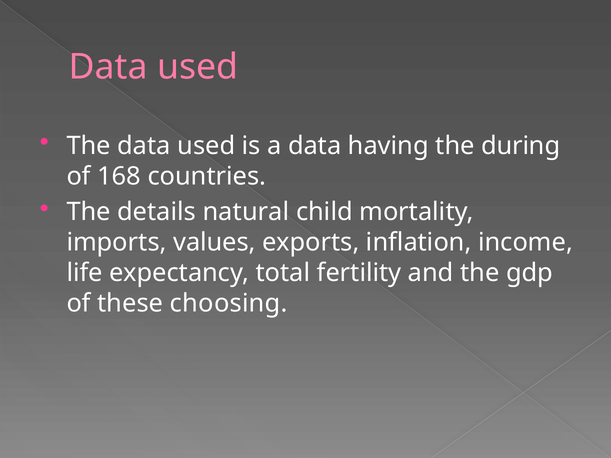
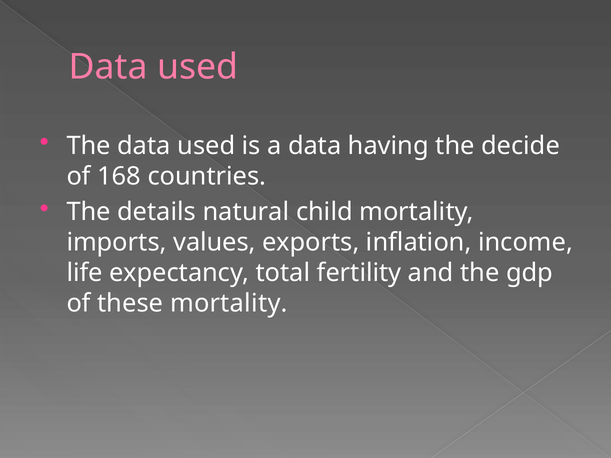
during: during -> decide
these choosing: choosing -> mortality
